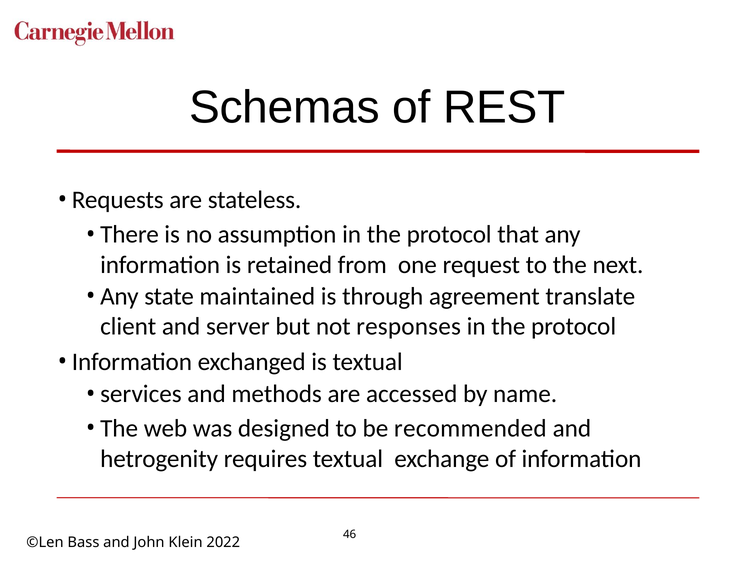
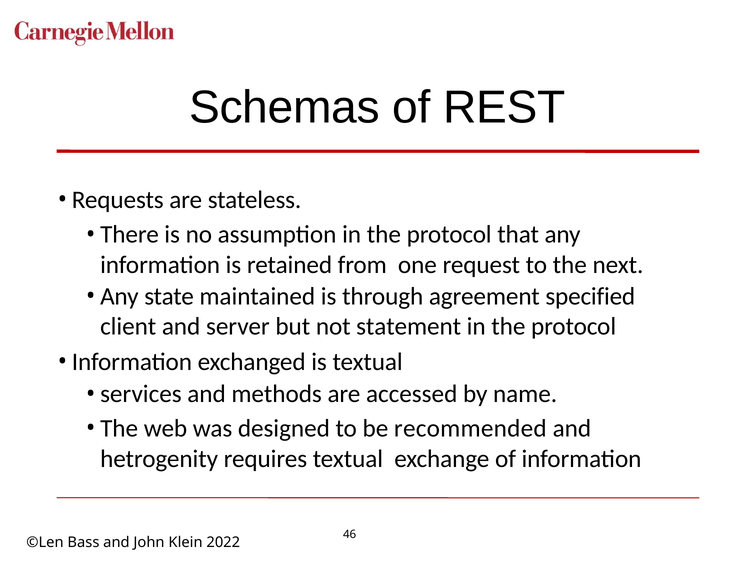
translate: translate -> specified
responses: responses -> statement
